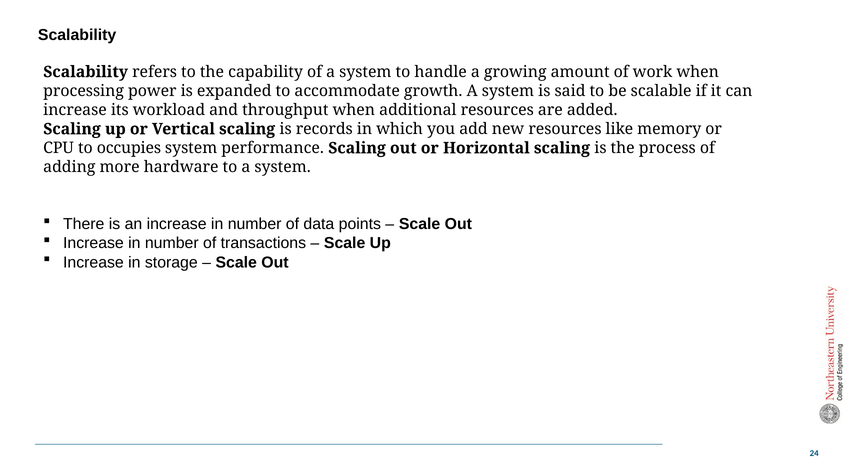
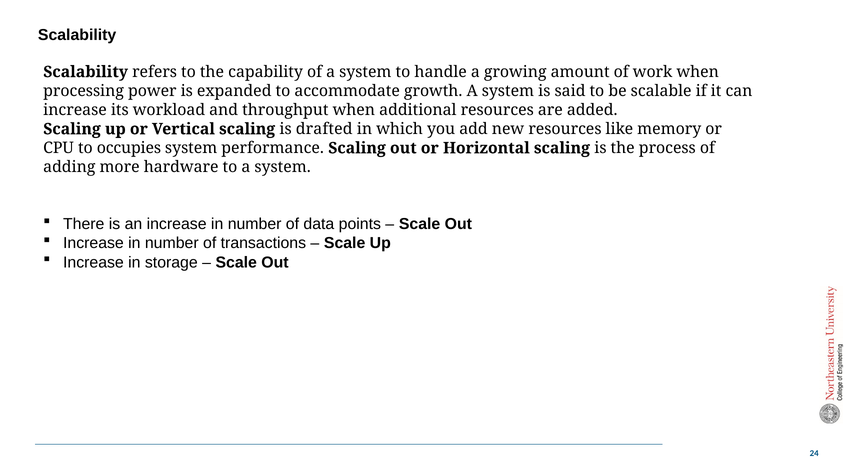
records: records -> drafted
